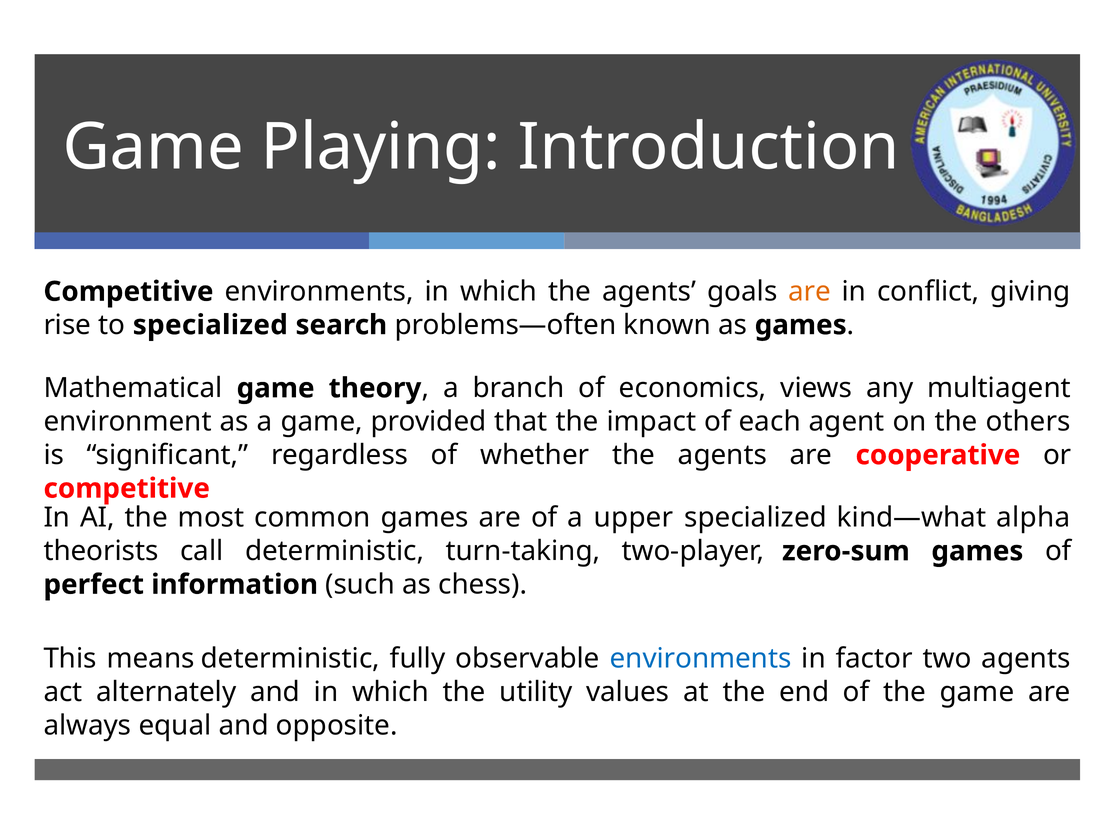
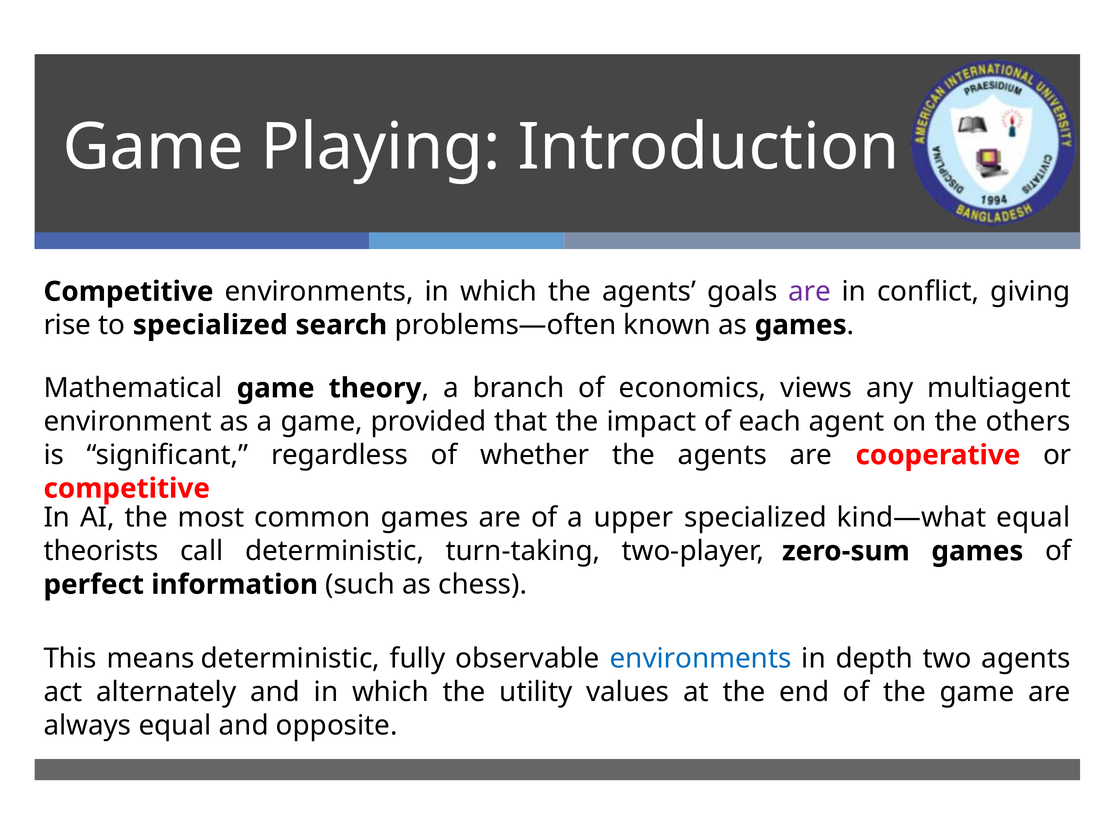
are at (810, 292) colour: orange -> purple
kind—what alpha: alpha -> equal
factor: factor -> depth
